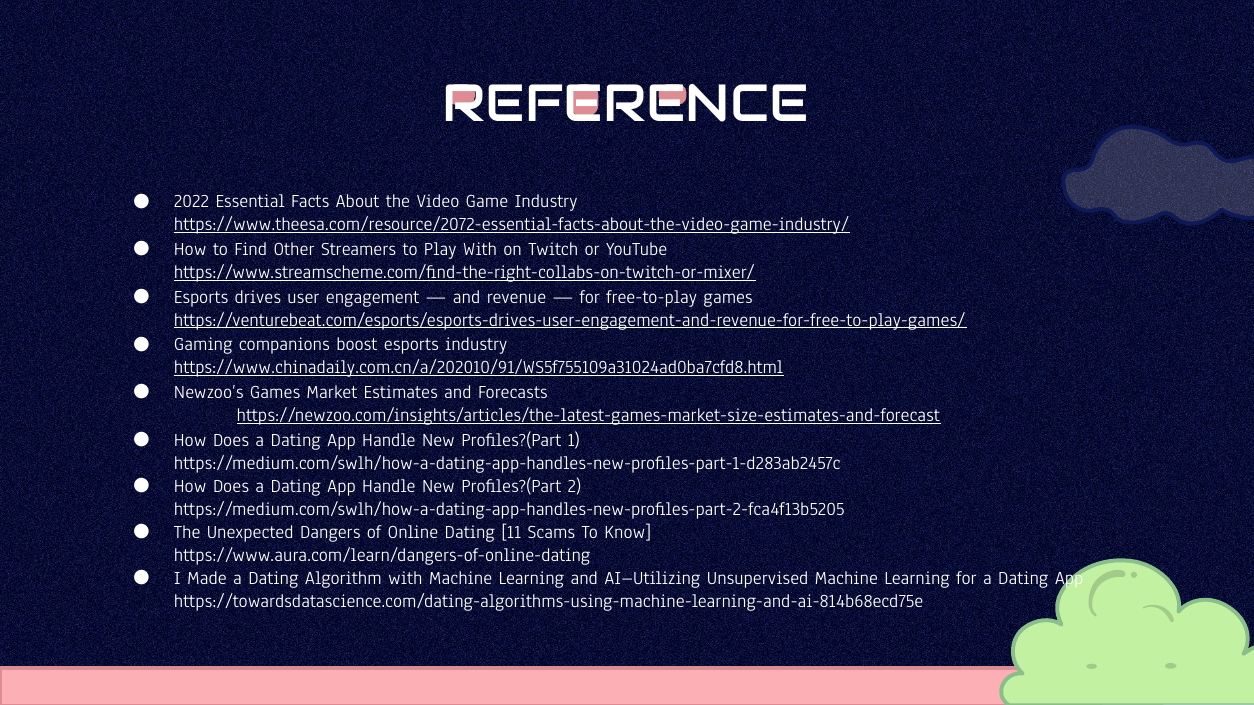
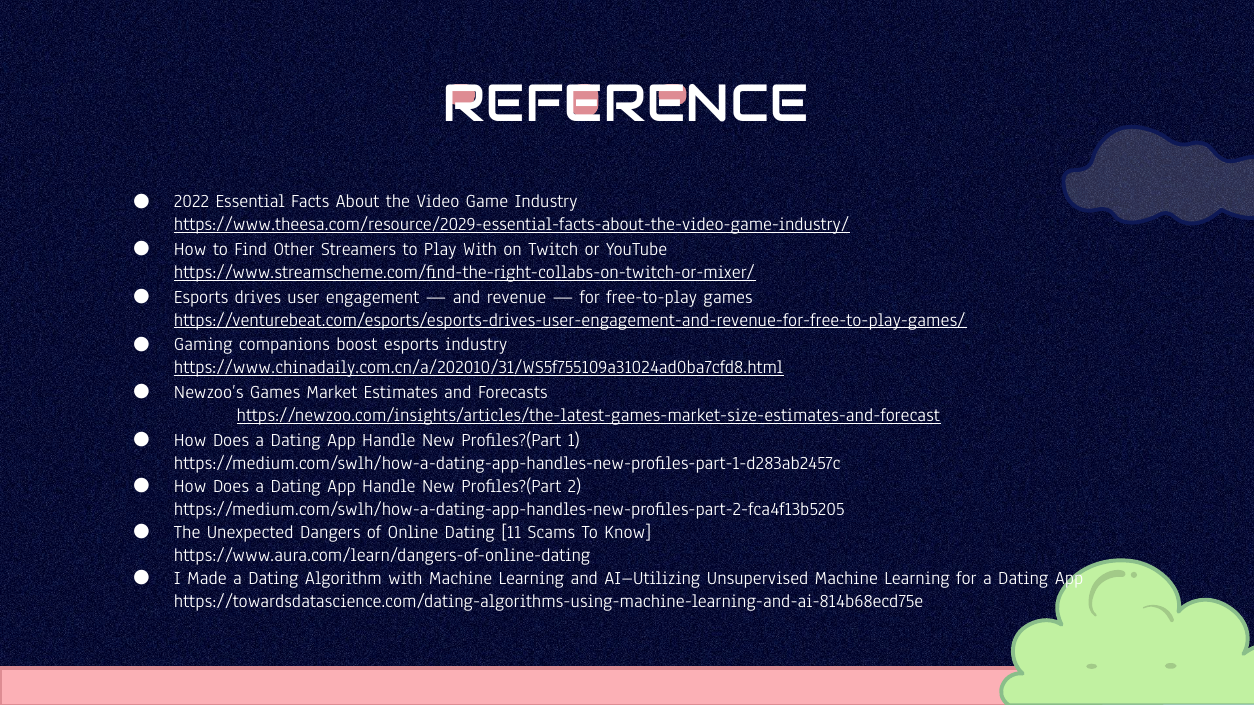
https://www.theesa.com/resource/2072-essential-facts-about-the-video-game-industry/: https://www.theesa.com/resource/2072-essential-facts-about-the-video-game-industry/ -> https://www.theesa.com/resource/2029-essential-facts-about-the-video-game-industry/
https://www.chinadaily.com.cn/a/202010/91/WS5f755109a31024ad0ba7cfd8.html: https://www.chinadaily.com.cn/a/202010/91/WS5f755109a31024ad0ba7cfd8.html -> https://www.chinadaily.com.cn/a/202010/31/WS5f755109a31024ad0ba7cfd8.html
